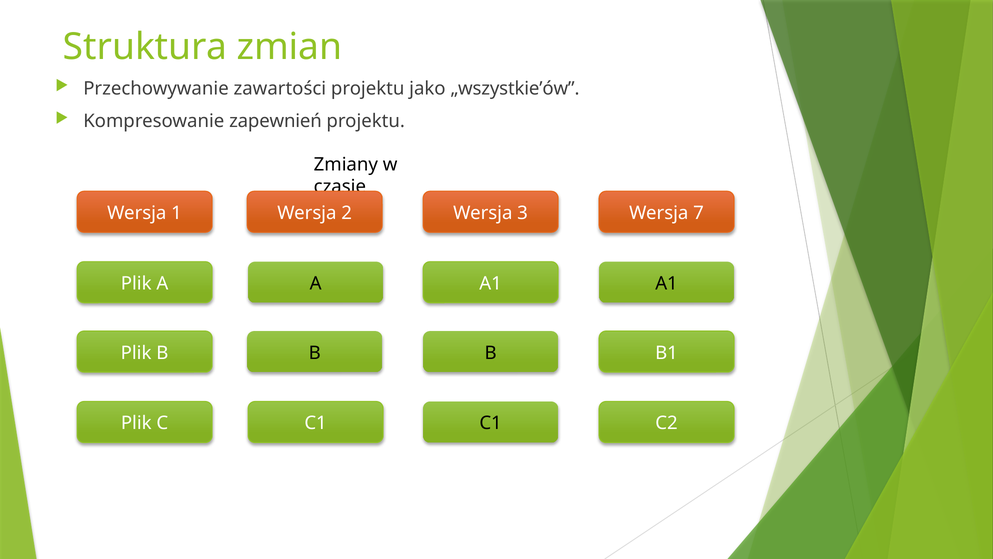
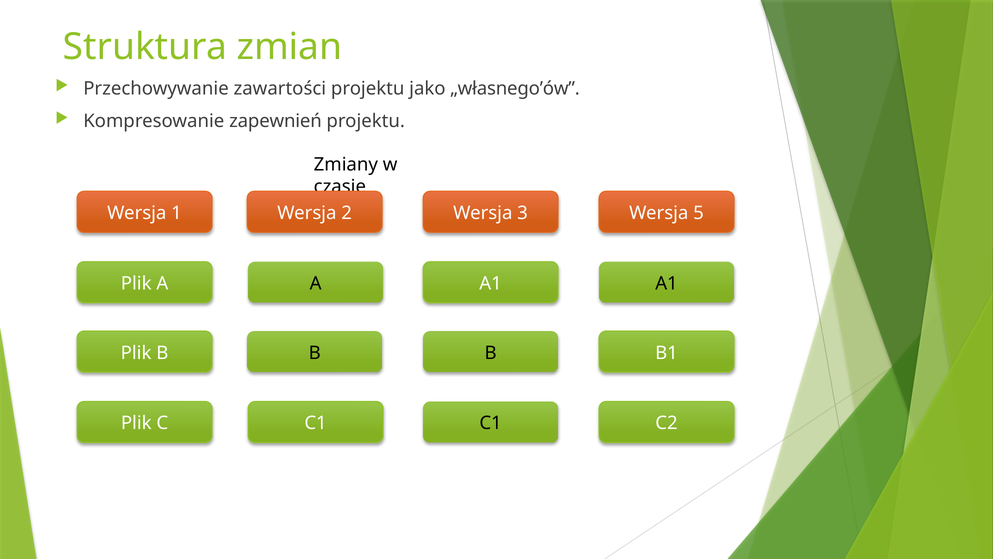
„wszystkie’ów: „wszystkie’ów -> „własnego’ów
7: 7 -> 5
